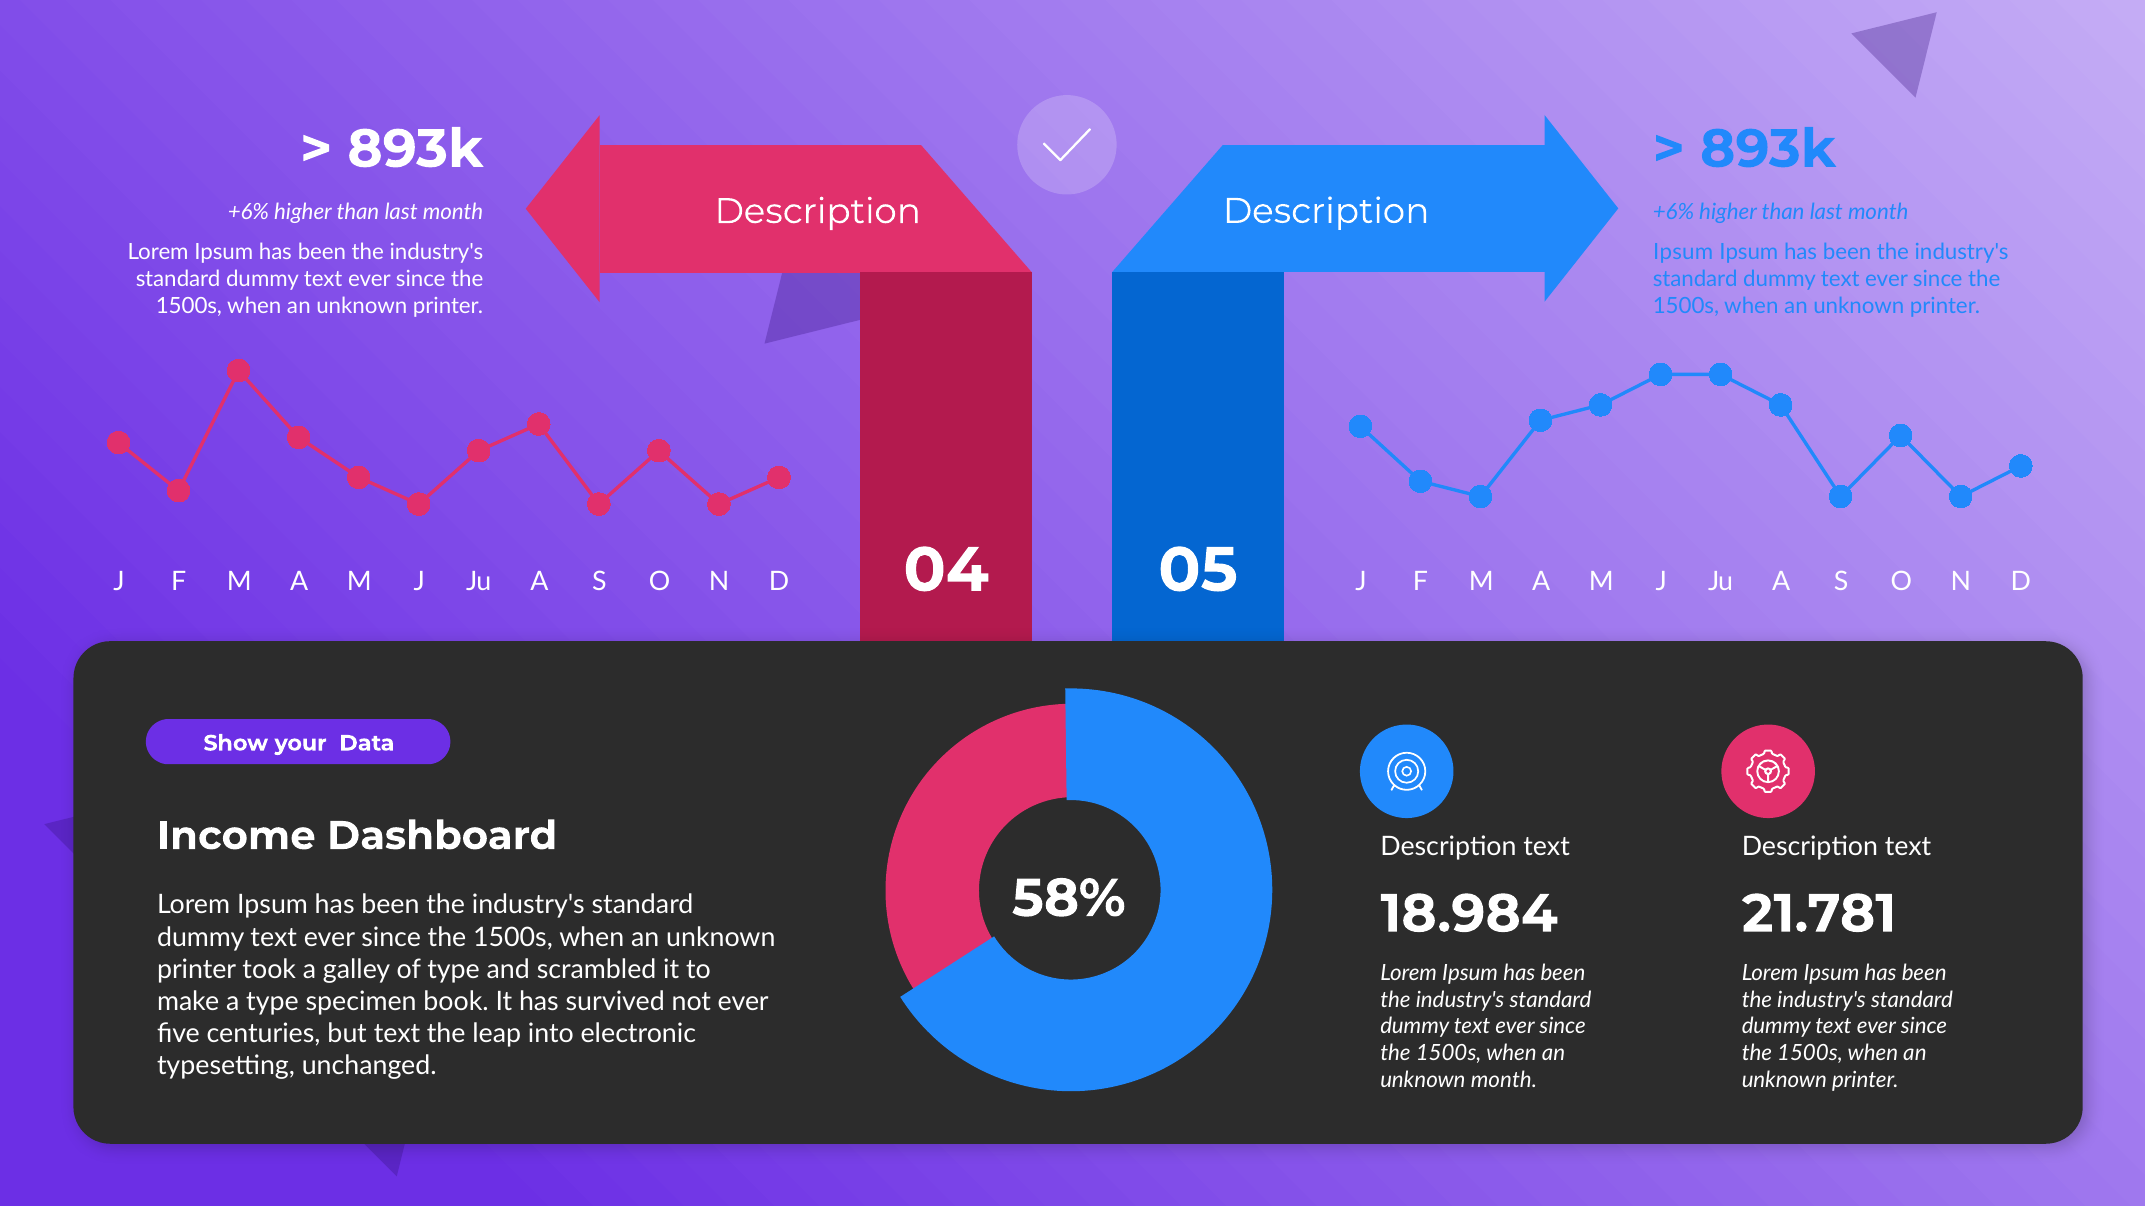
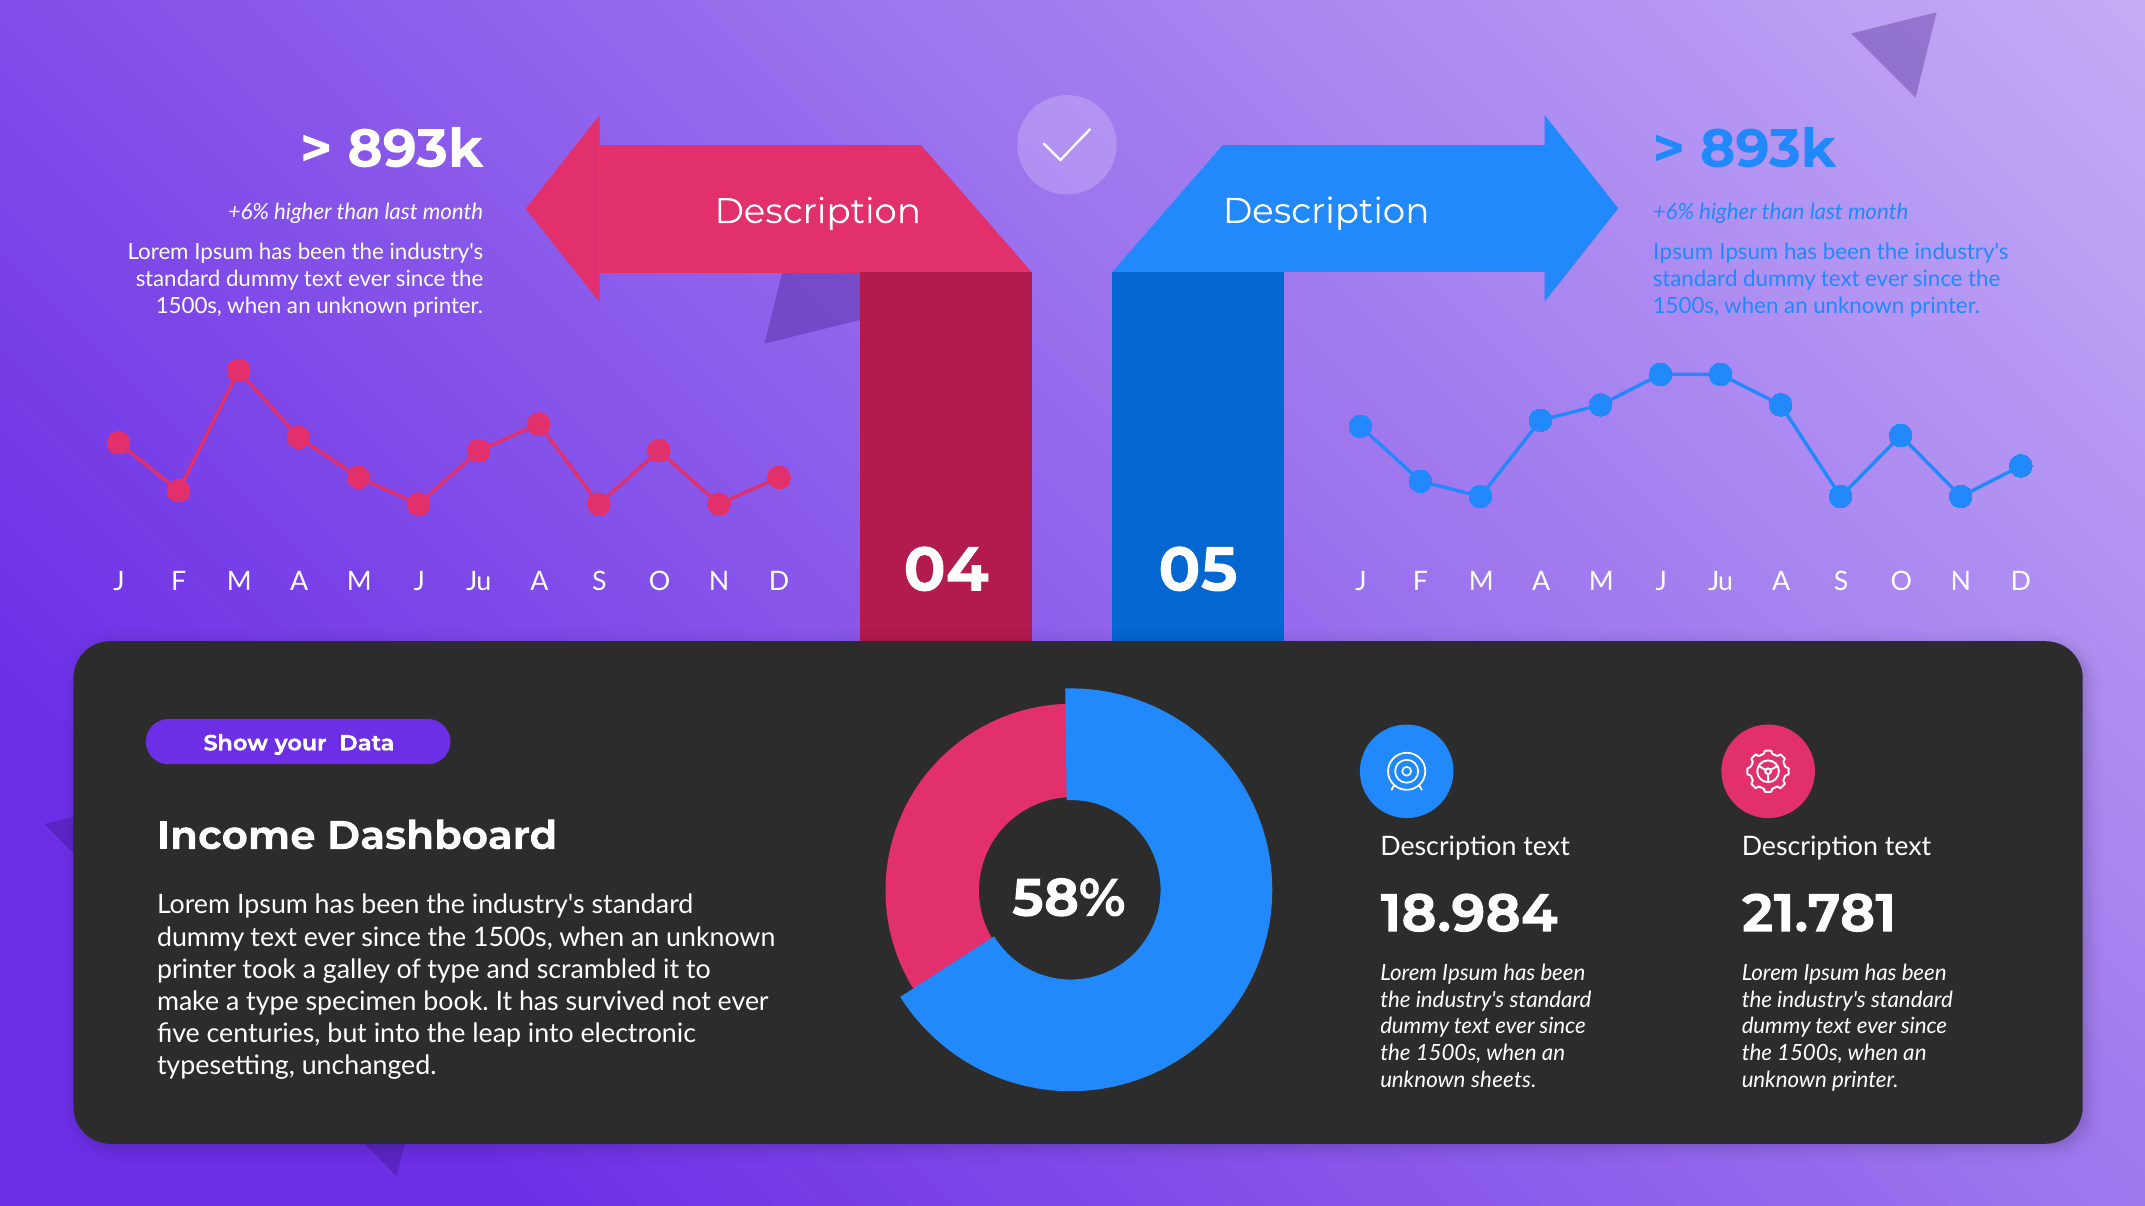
but text: text -> into
unknown month: month -> sheets
